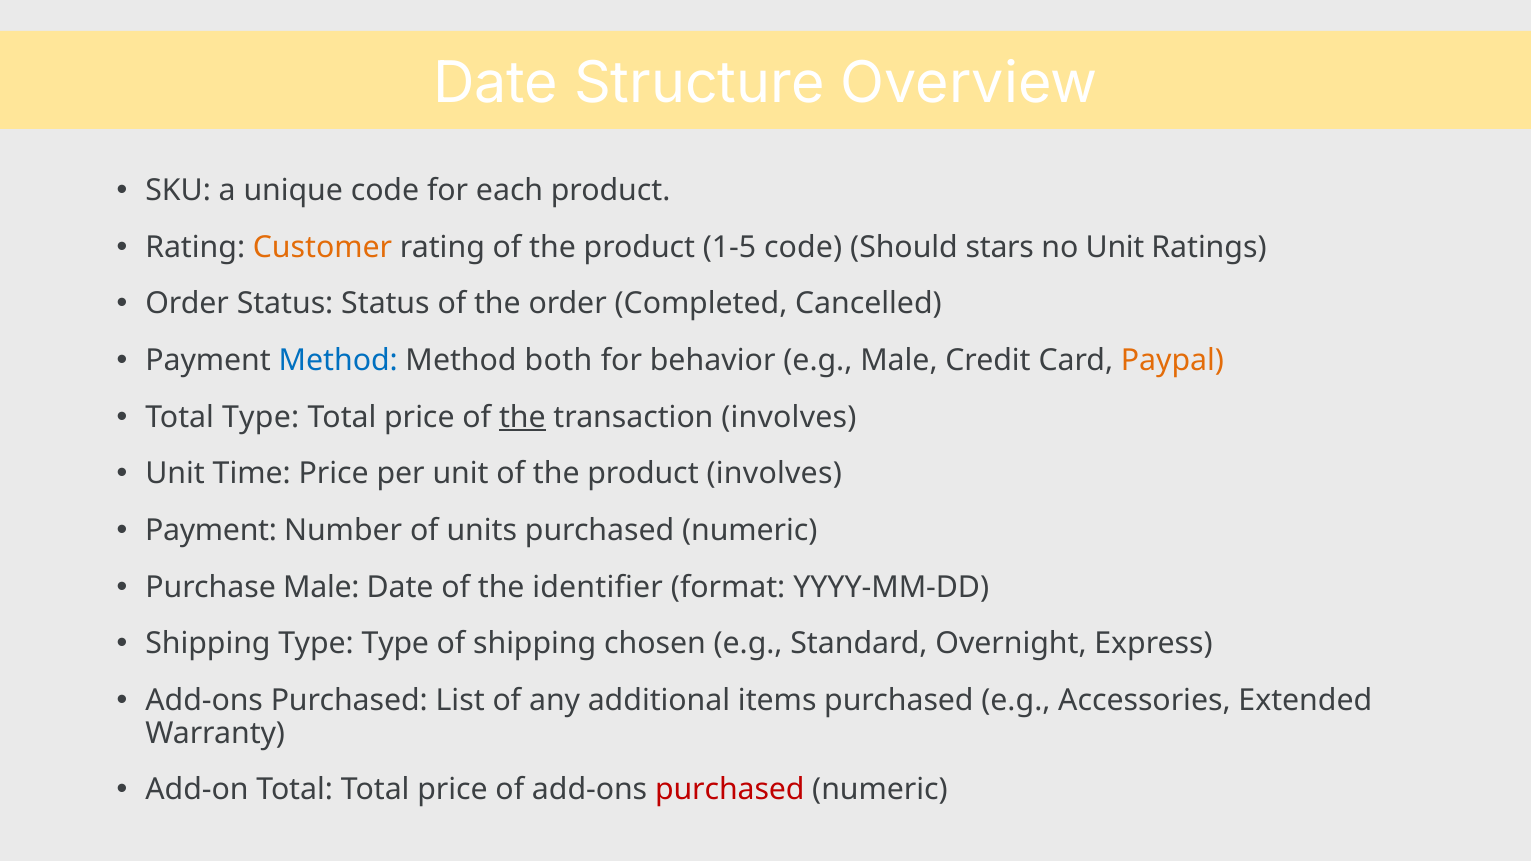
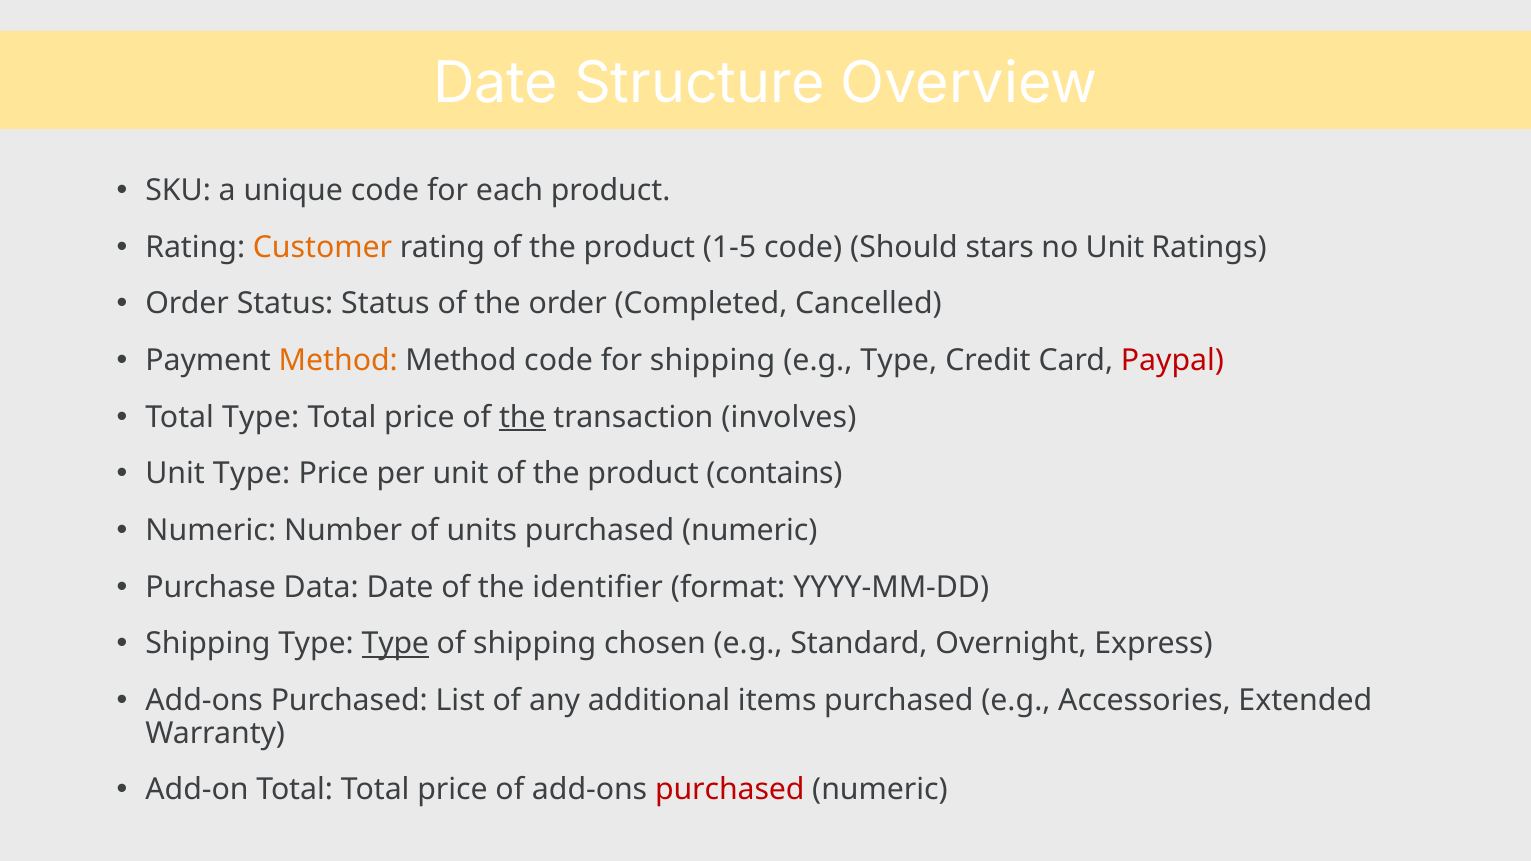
Method at (338, 361) colour: blue -> orange
Method both: both -> code
for behavior: behavior -> shipping
e.g Male: Male -> Type
Paypal colour: orange -> red
Unit Time: Time -> Type
product involves: involves -> contains
Payment at (211, 531): Payment -> Numeric
Purchase Male: Male -> Data
Type at (395, 644) underline: none -> present
